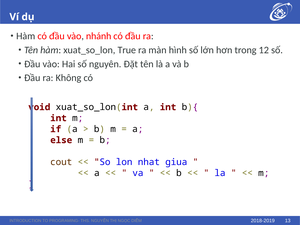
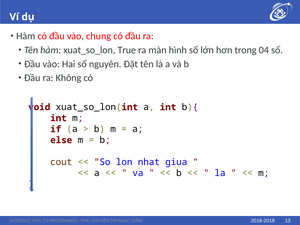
nhánh: nhánh -> chung
12: 12 -> 04
